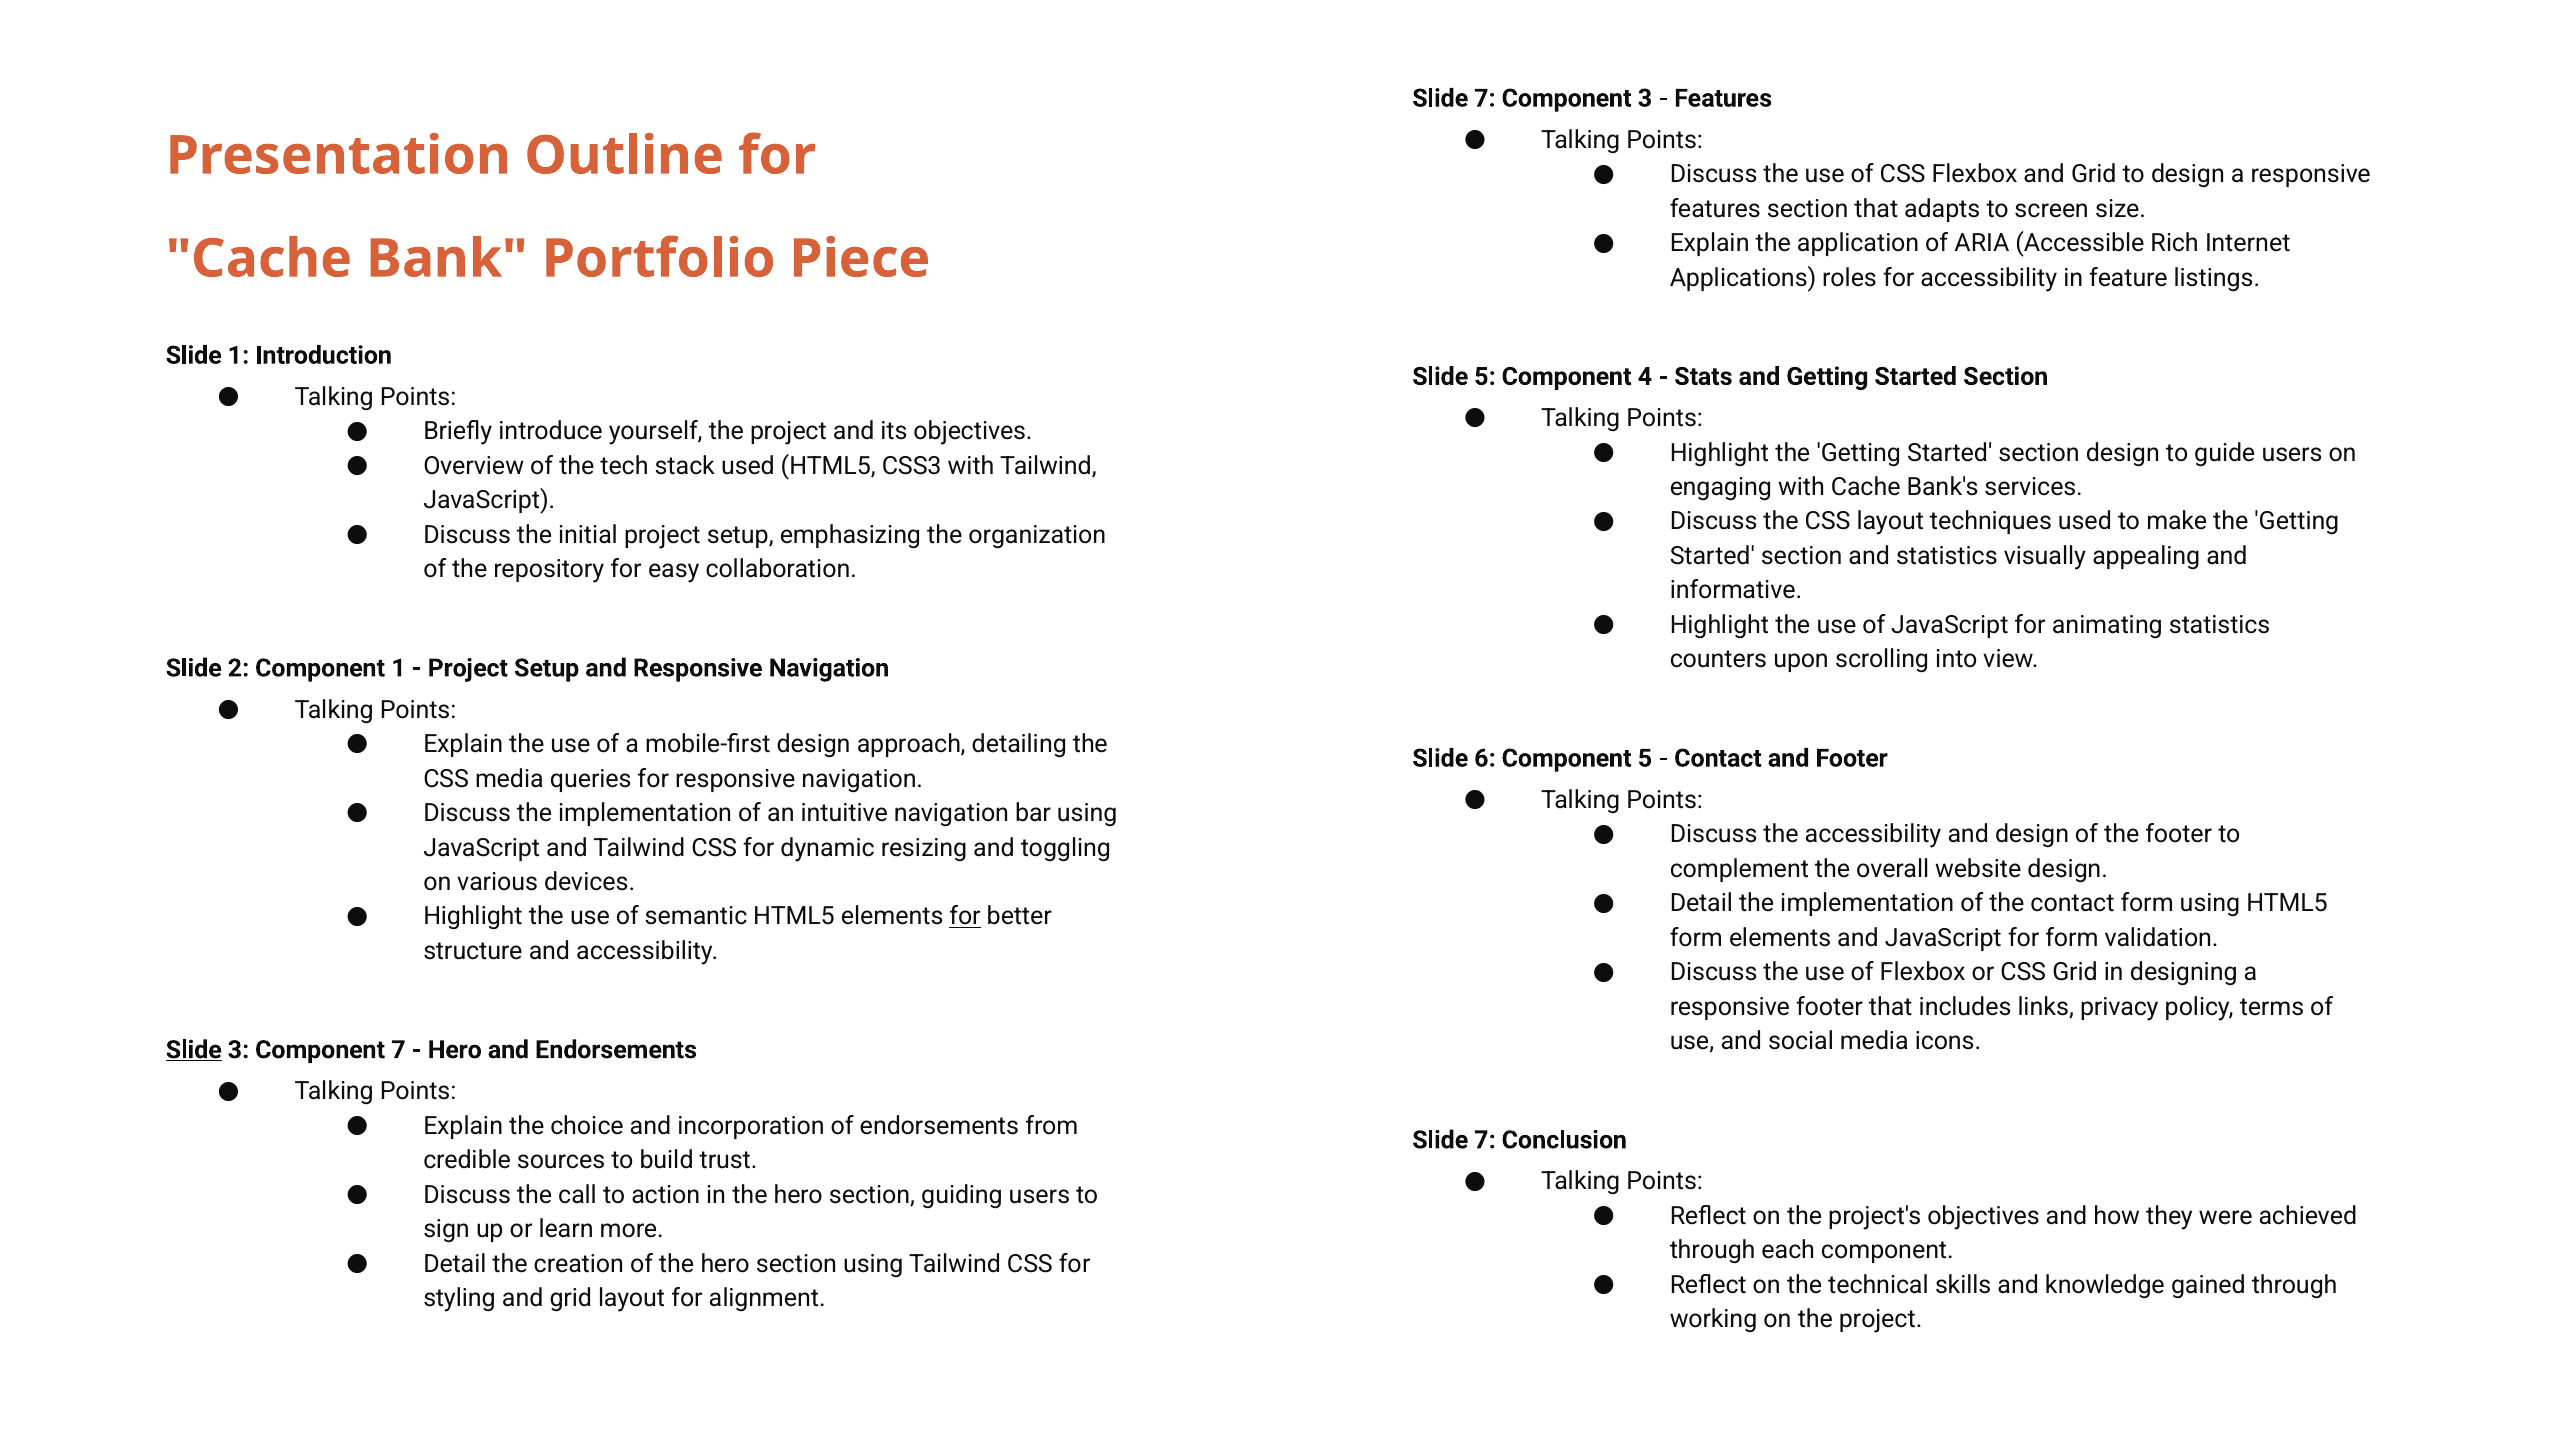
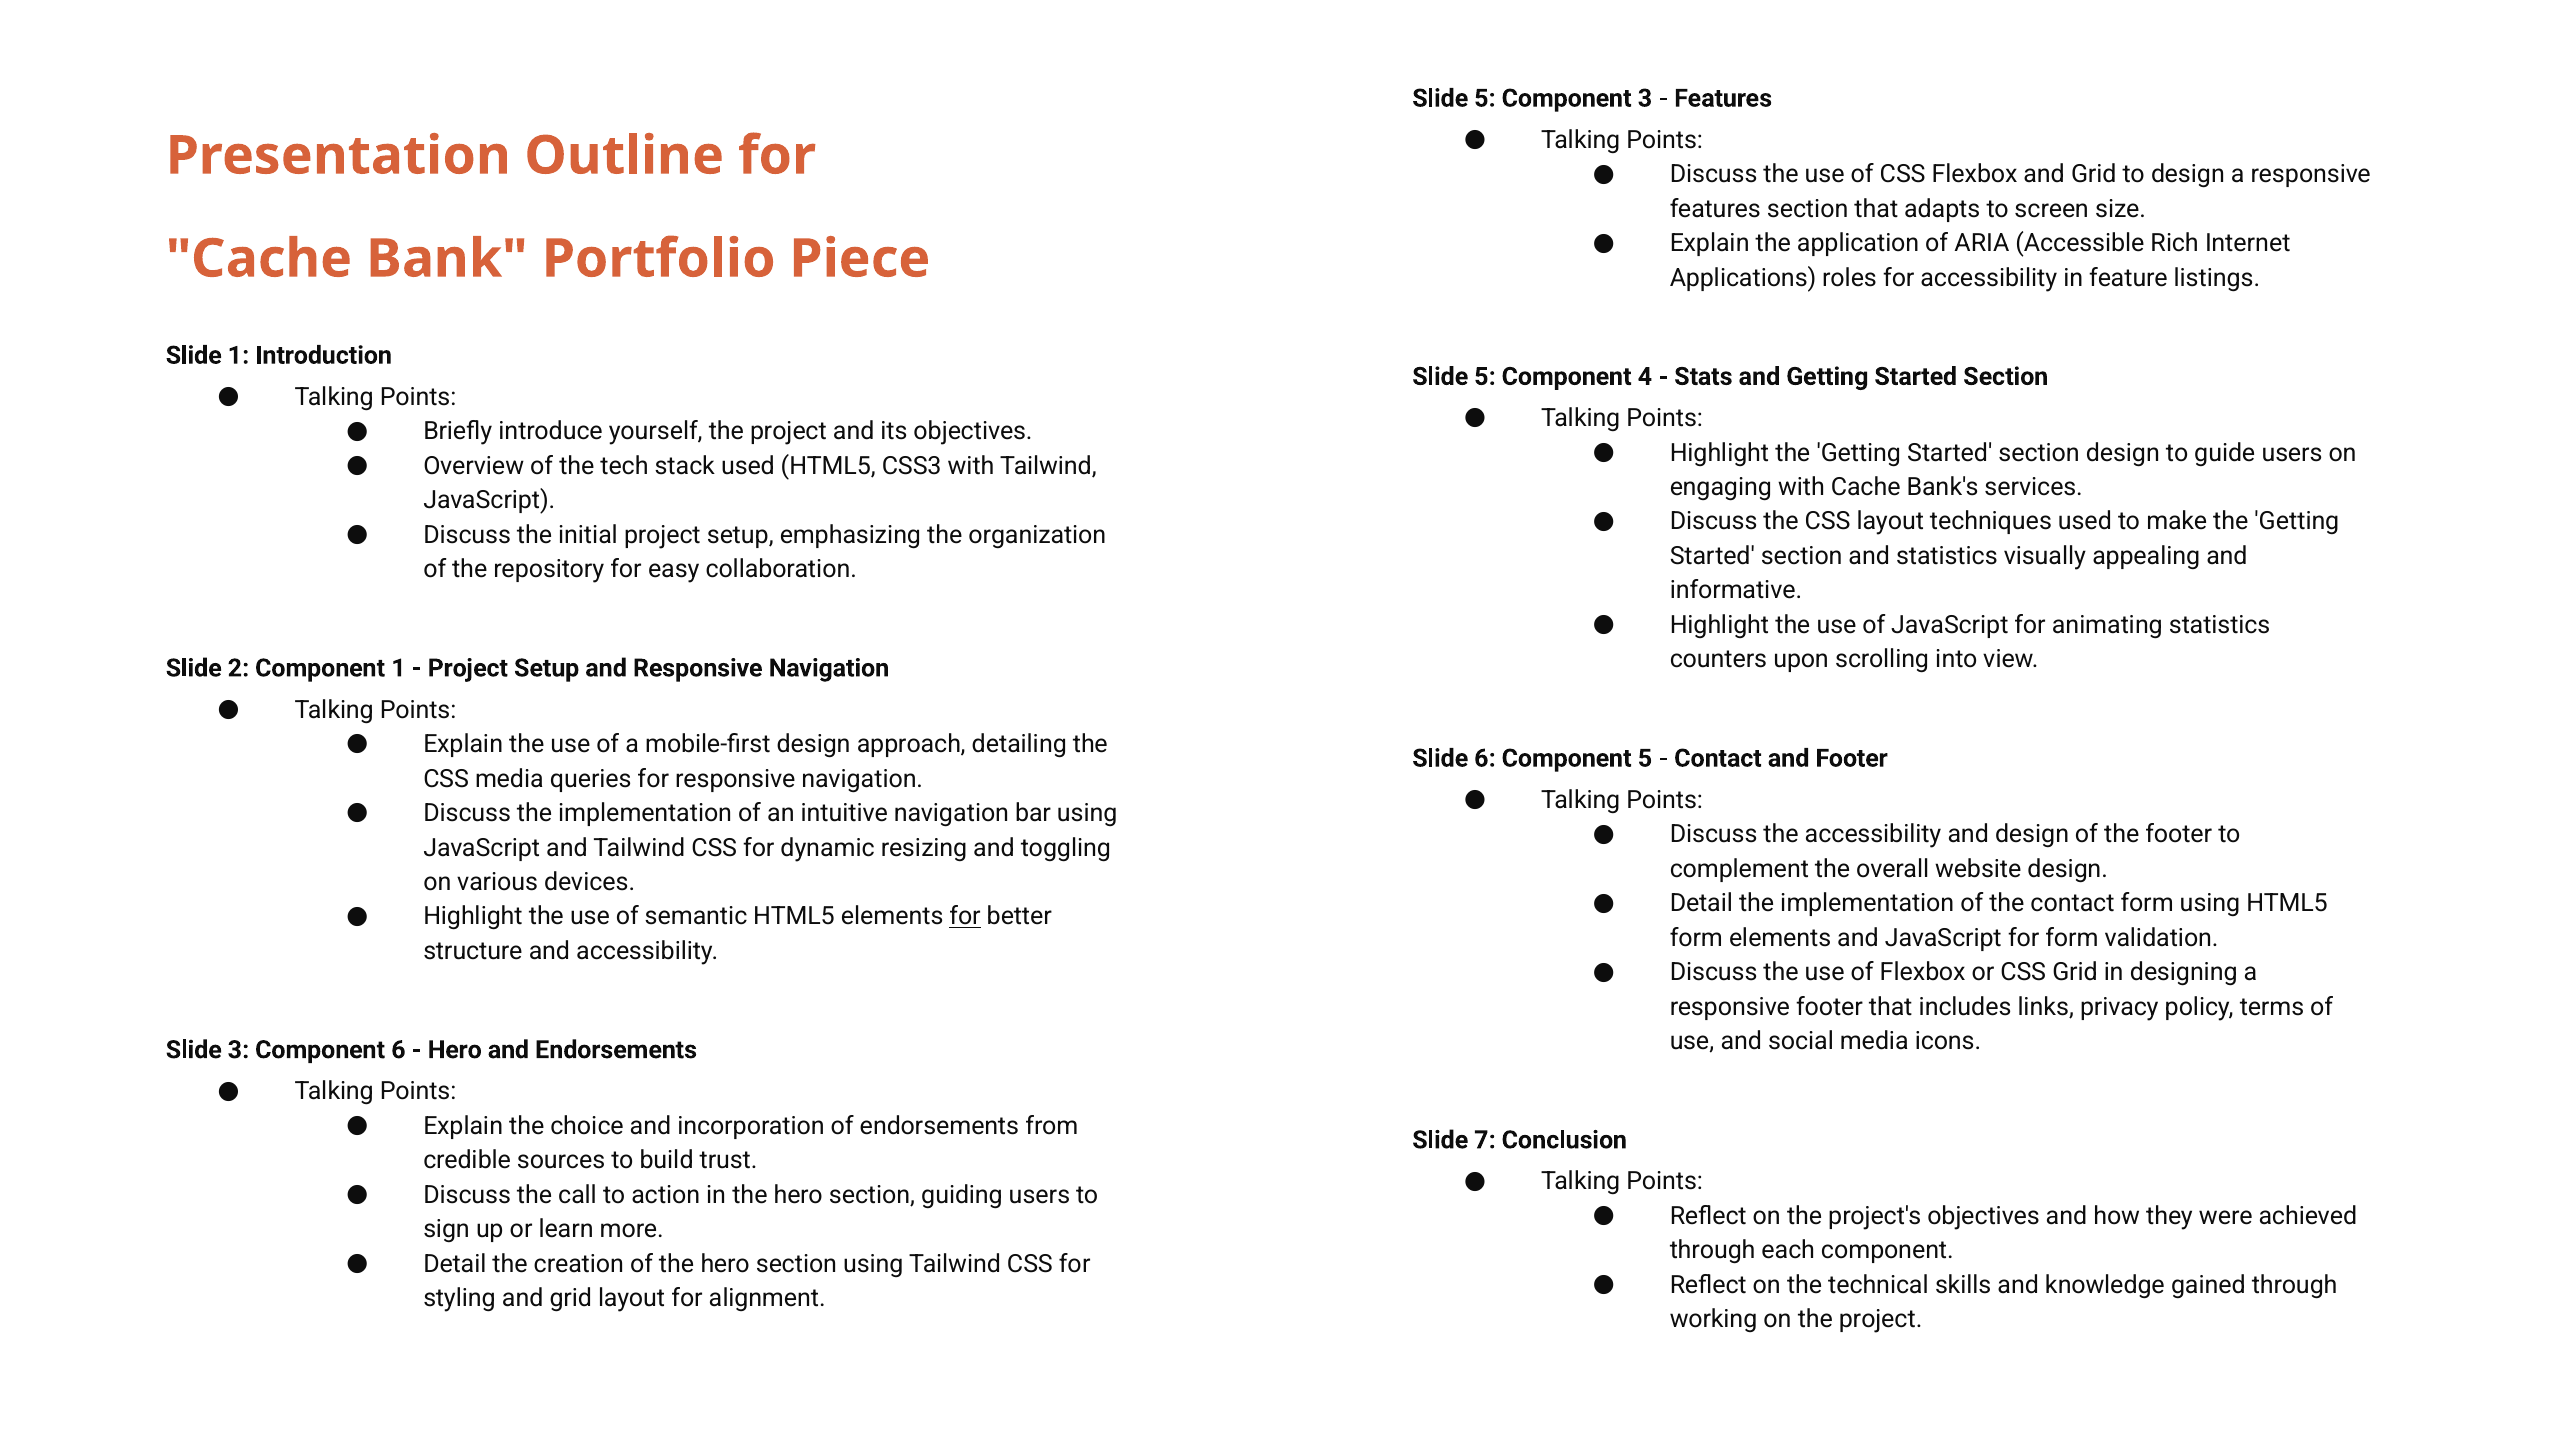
7 at (1485, 98): 7 -> 5
Slide at (194, 1050) underline: present -> none
Component 7: 7 -> 6
